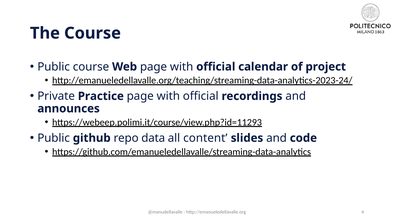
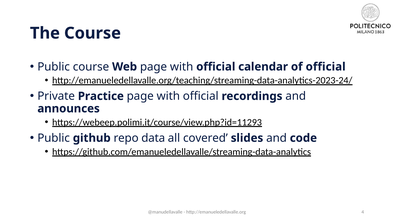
of project: project -> official
content: content -> covered
